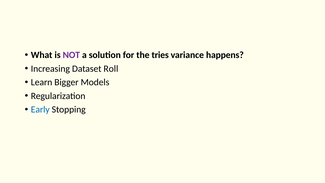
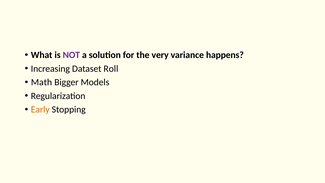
tries: tries -> very
Learn: Learn -> Math
Early colour: blue -> orange
